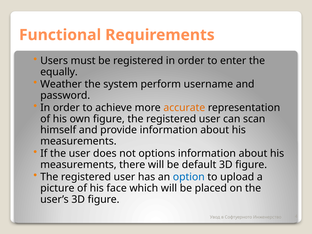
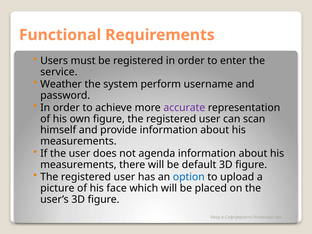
equally: equally -> service
accurate colour: orange -> purple
options: options -> agenda
